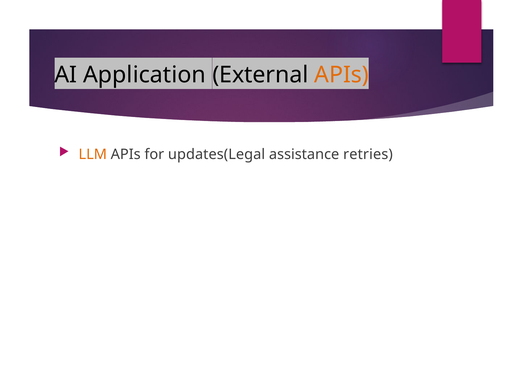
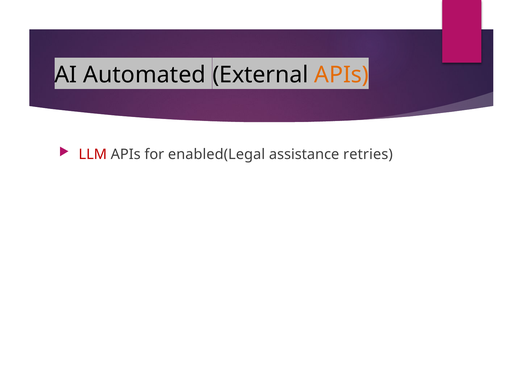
Application: Application -> Automated
LLM colour: orange -> red
updates(Legal: updates(Legal -> enabled(Legal
